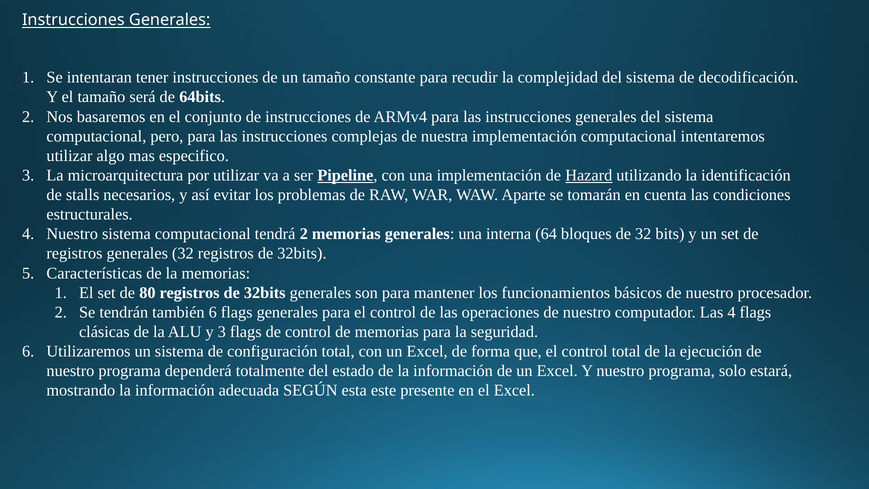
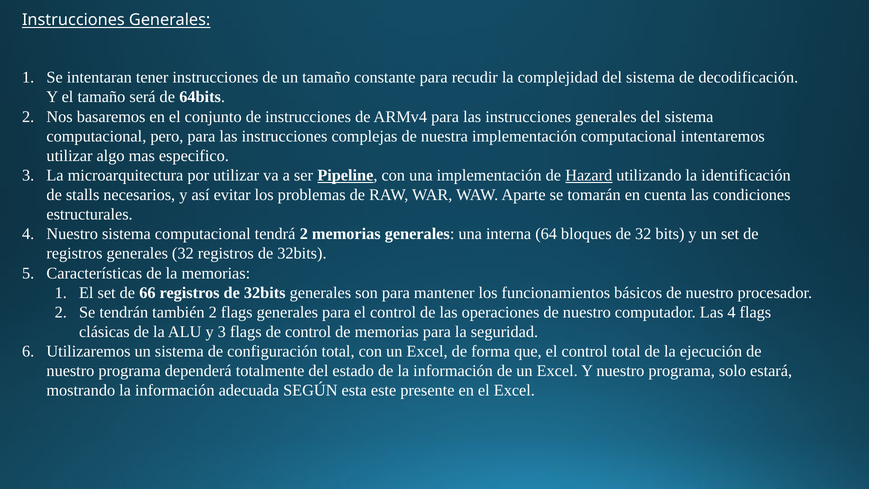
80: 80 -> 66
también 6: 6 -> 2
